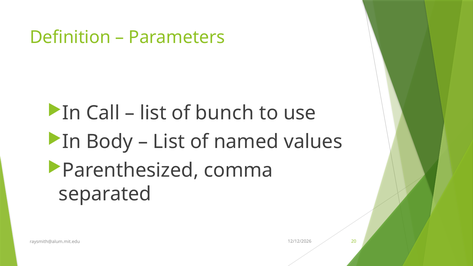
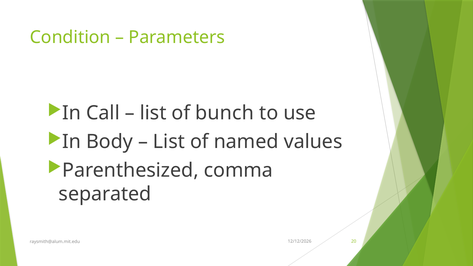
Definition: Definition -> Condition
